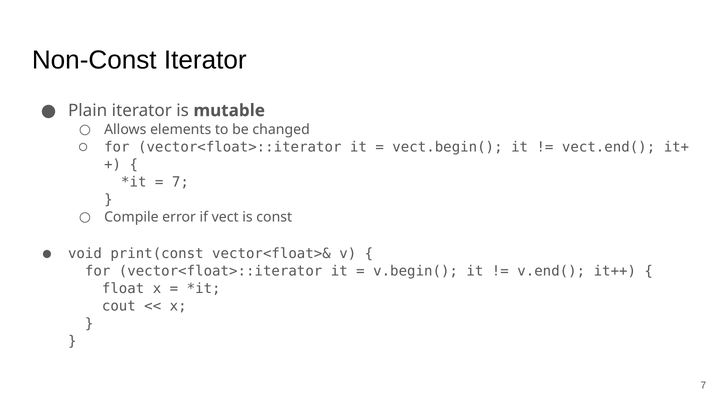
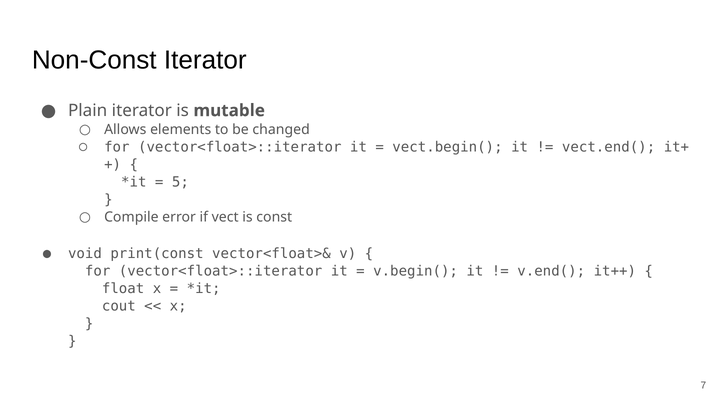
7 at (180, 182): 7 -> 5
